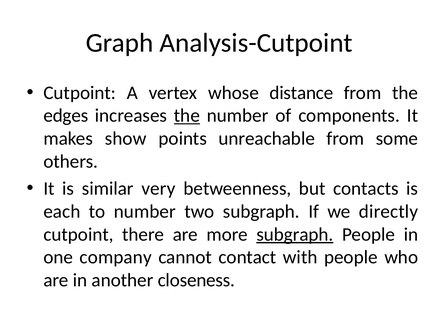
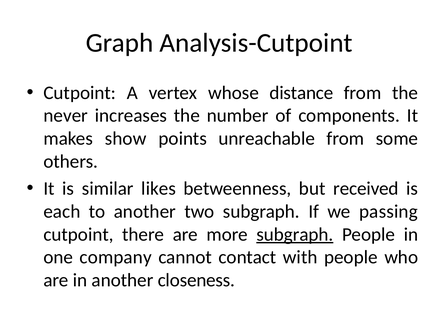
edges: edges -> never
the at (187, 116) underline: present -> none
very: very -> likes
contacts: contacts -> received
to number: number -> another
directly: directly -> passing
